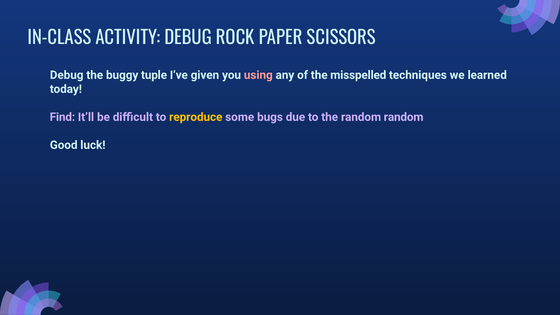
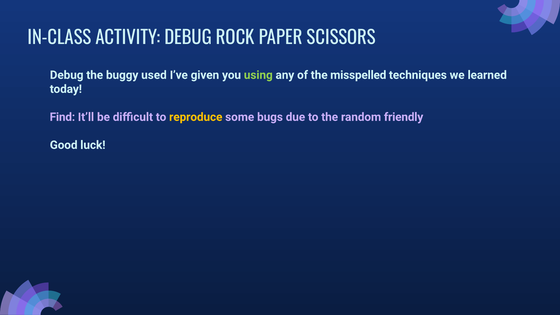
tuple: tuple -> used
using colour: pink -> light green
random random: random -> friendly
